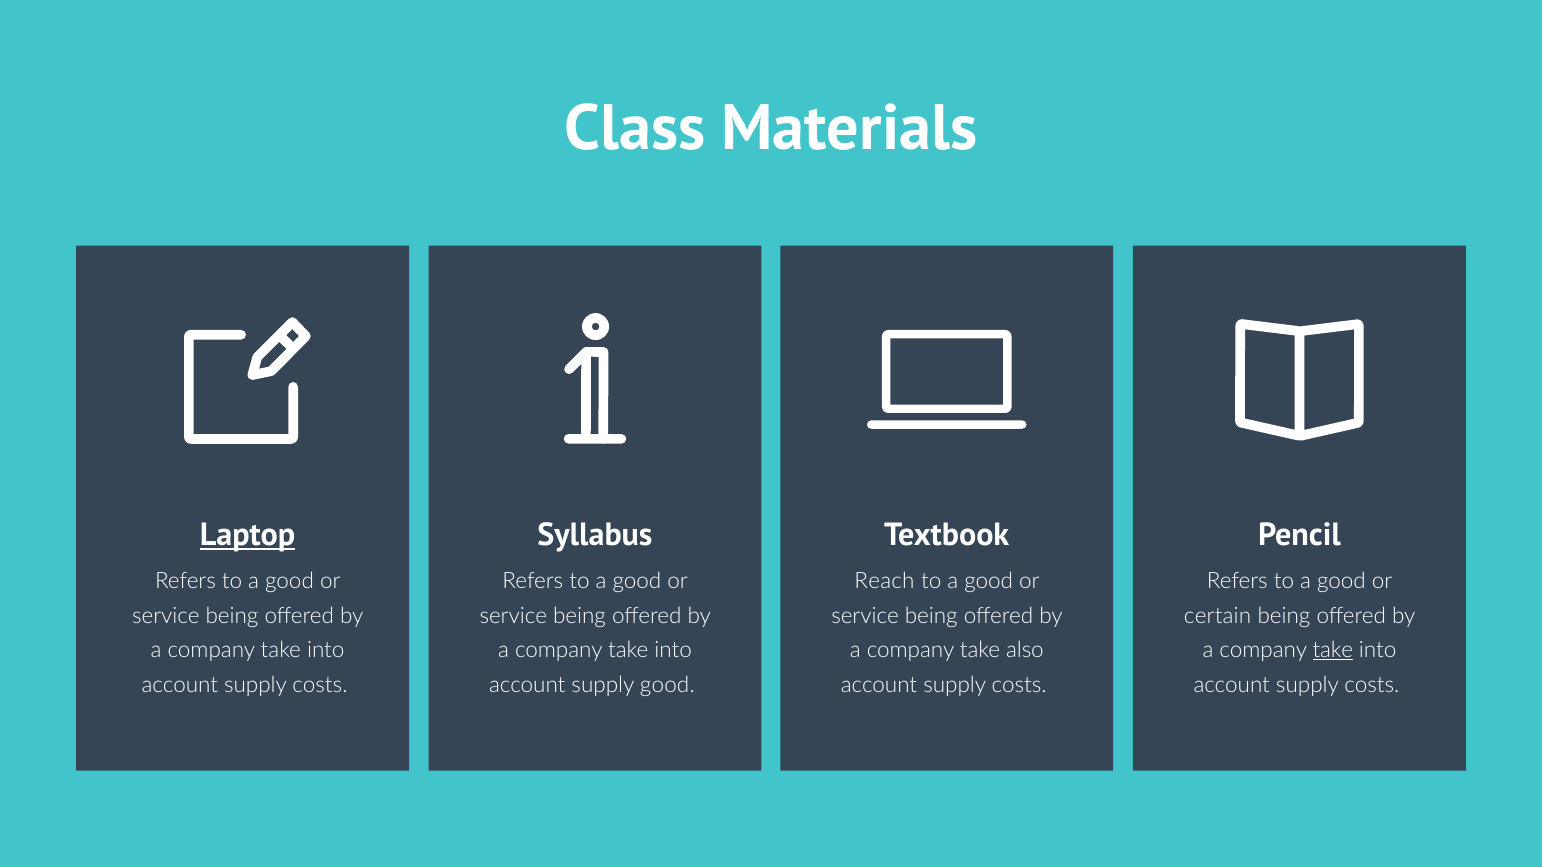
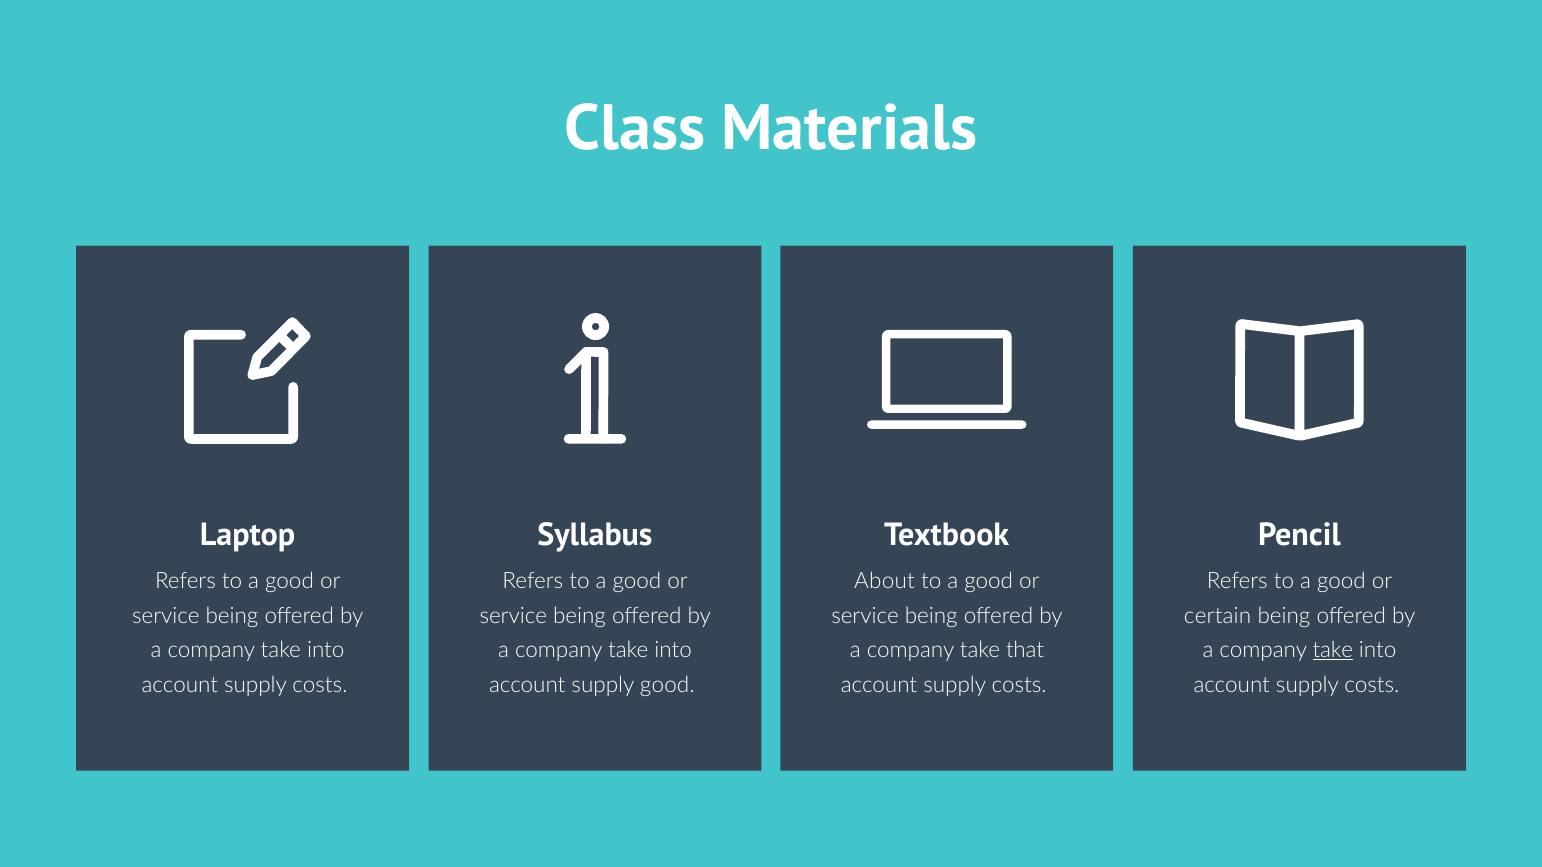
Laptop underline: present -> none
Reach: Reach -> About
also: also -> that
